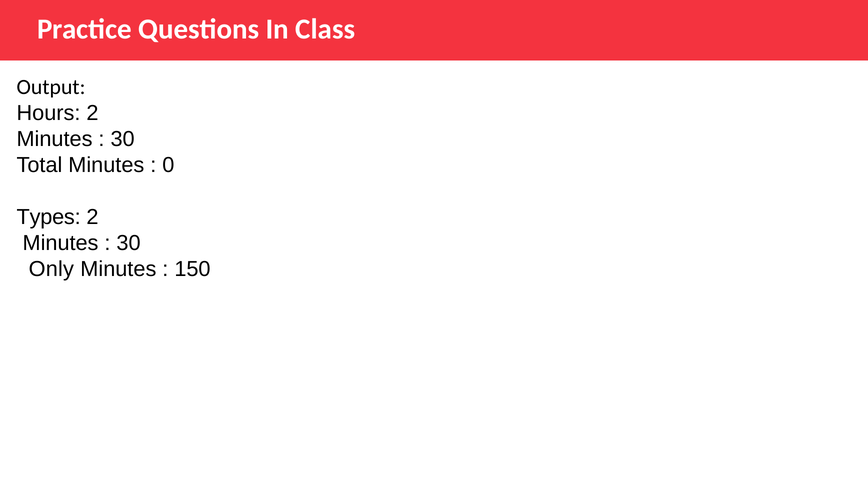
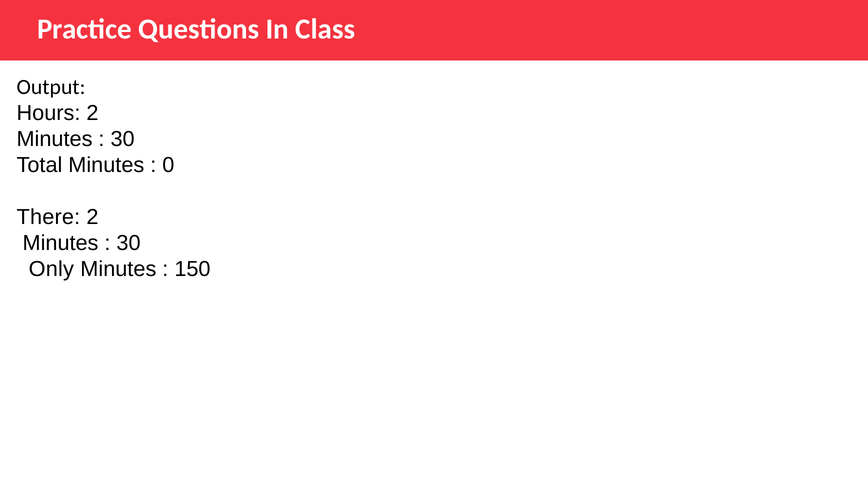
Types: Types -> There
